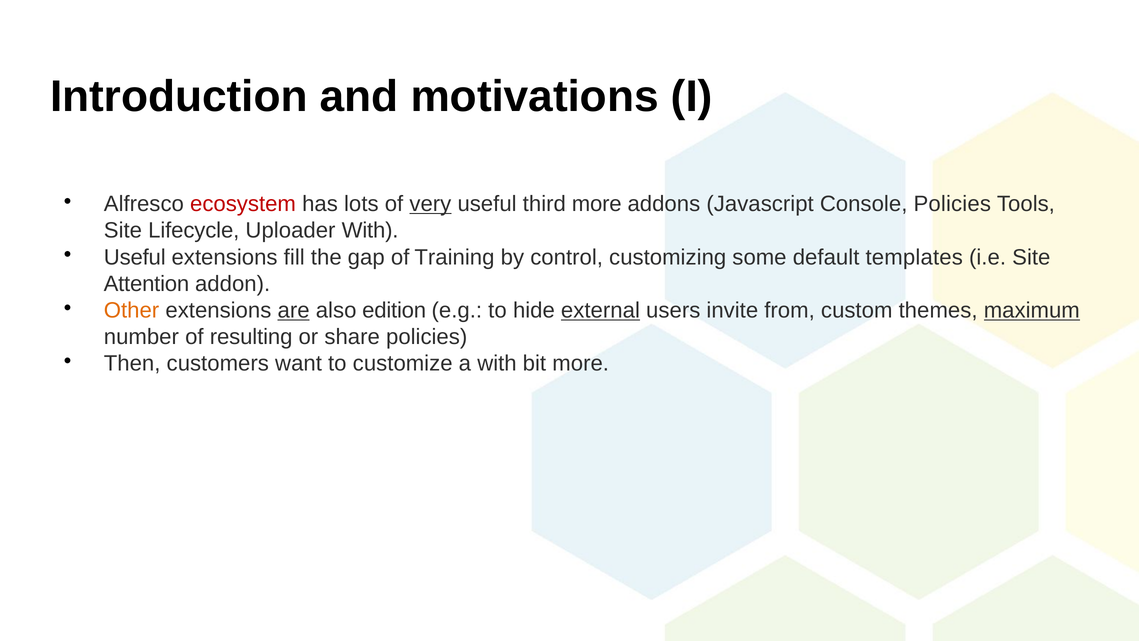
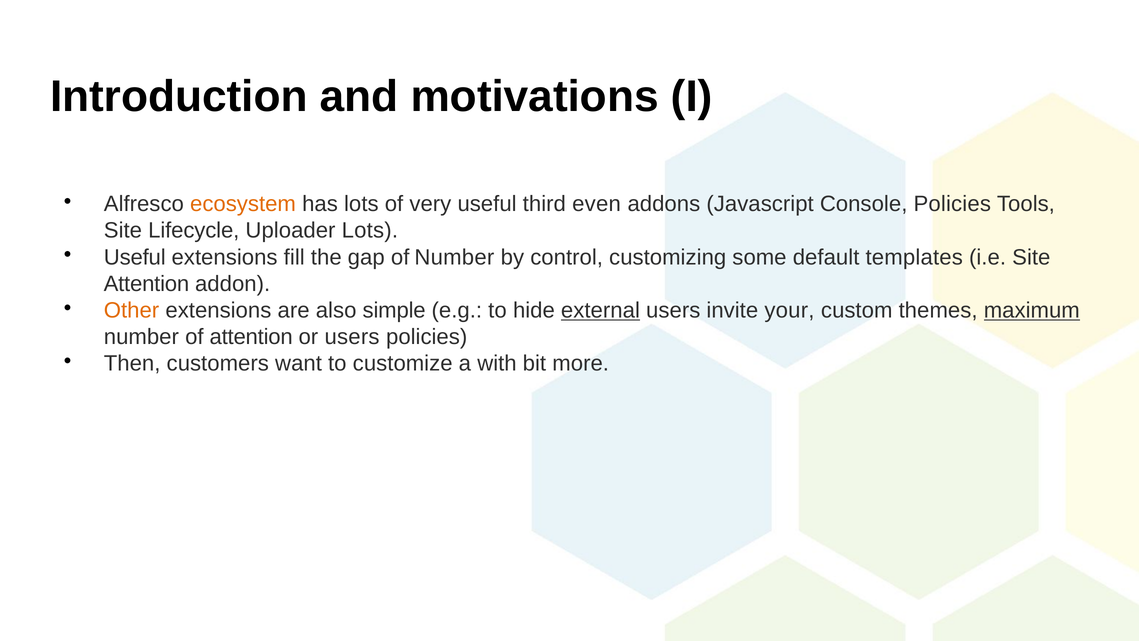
ecosystem colour: red -> orange
very underline: present -> none
third more: more -> even
Uploader With: With -> Lots
of Training: Training -> Number
are underline: present -> none
edition: edition -> simple
from: from -> your
of resulting: resulting -> attention
or share: share -> users
